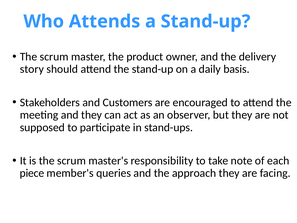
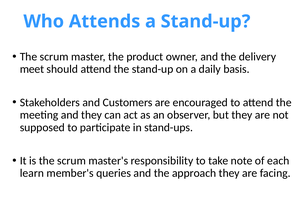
story: story -> meet
piece: piece -> learn
